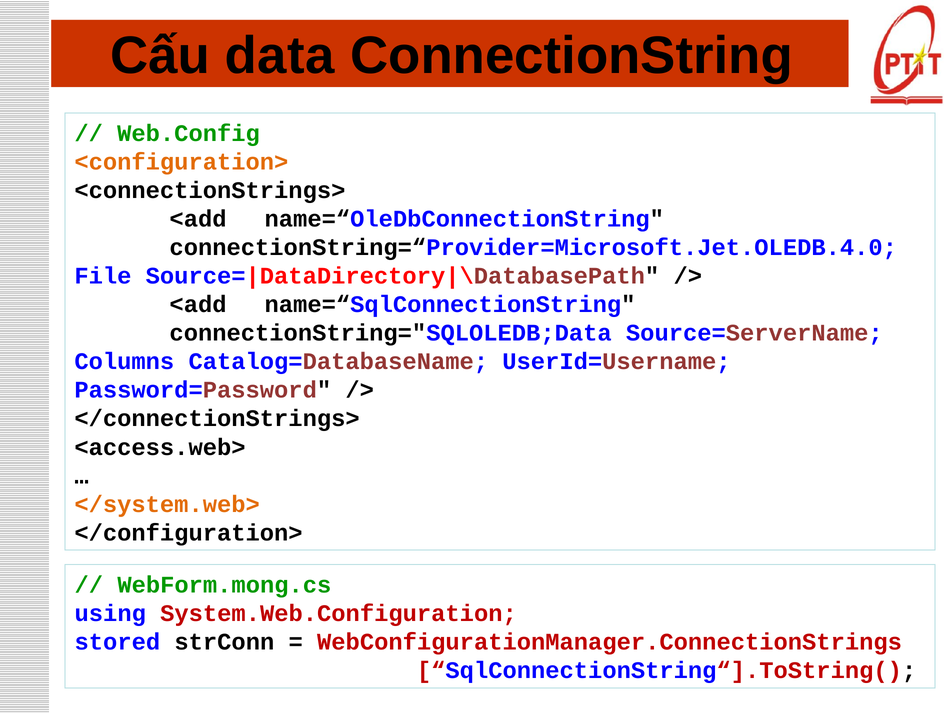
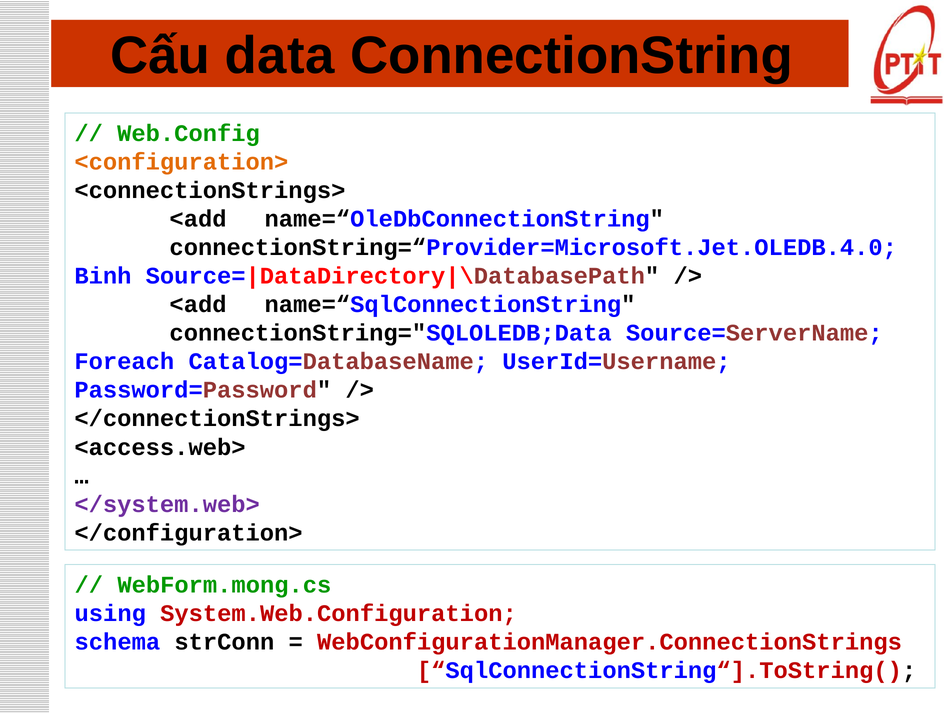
File: File -> Binh
Columns: Columns -> Foreach
</system.web> colour: orange -> purple
stored: stored -> schema
